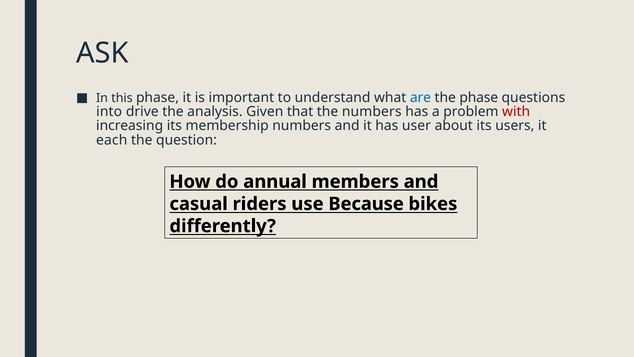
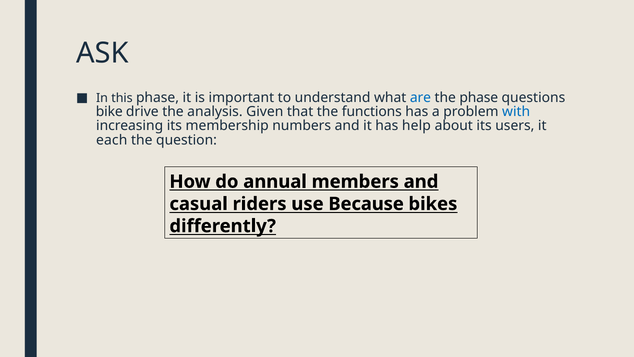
into: into -> bike
the numbers: numbers -> functions
with colour: red -> blue
user: user -> help
